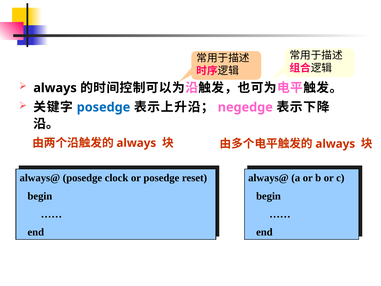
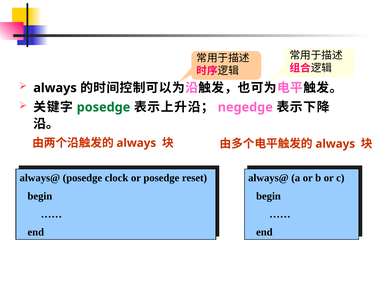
posedge at (103, 107) colour: blue -> green
